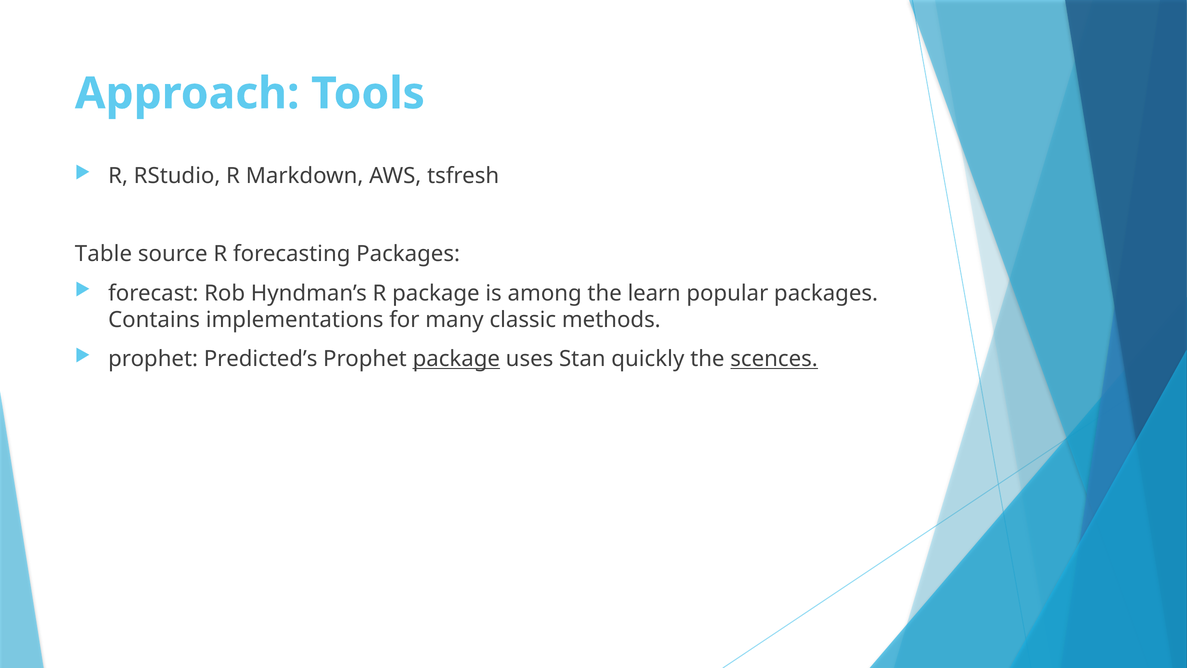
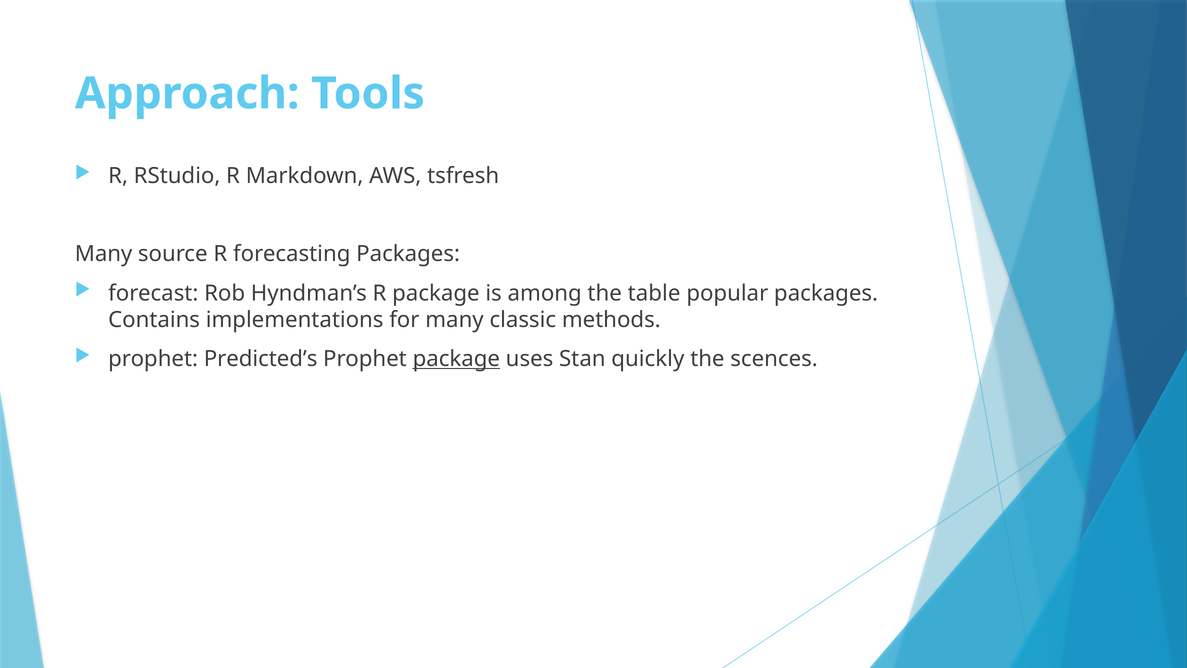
Table at (103, 254): Table -> Many
learn: learn -> table
scences underline: present -> none
